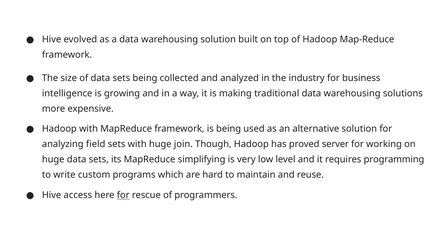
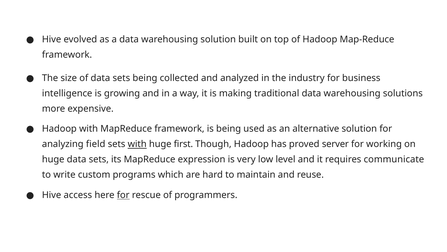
with at (137, 144) underline: none -> present
join: join -> first
simplifying: simplifying -> expression
programming: programming -> communicate
